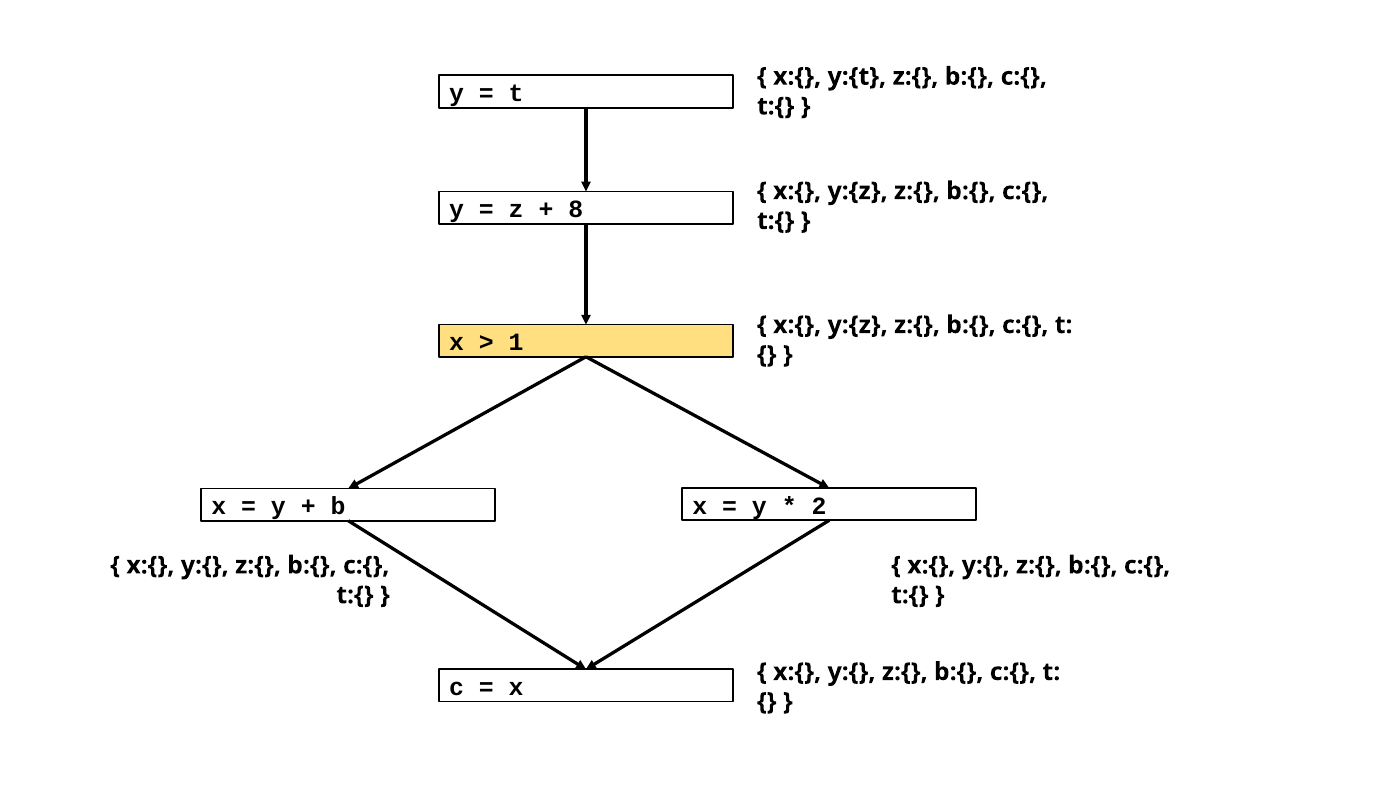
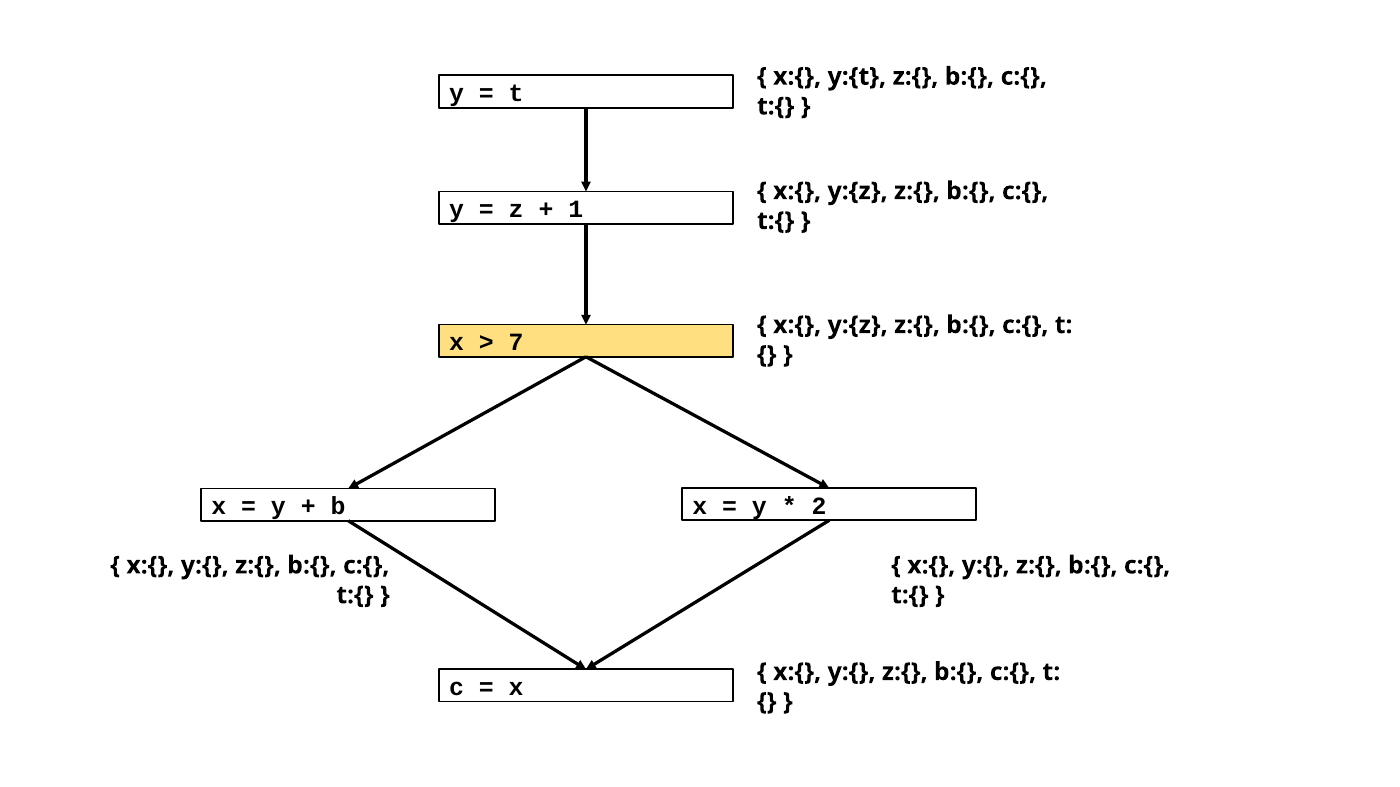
8: 8 -> 1
1: 1 -> 7
